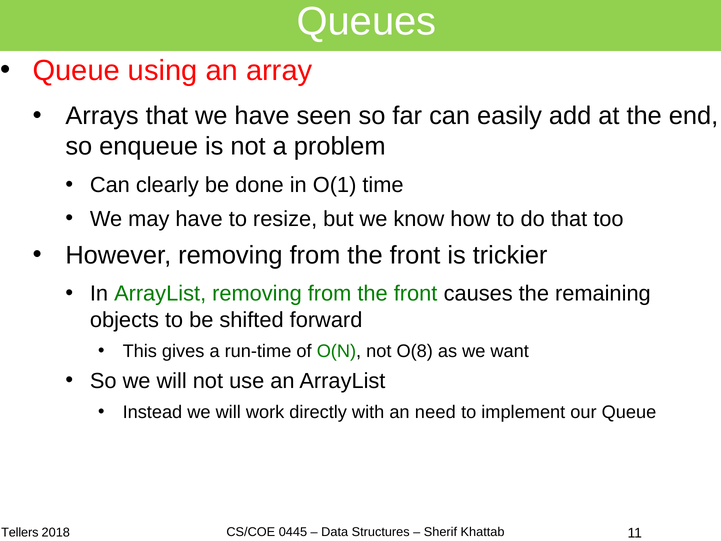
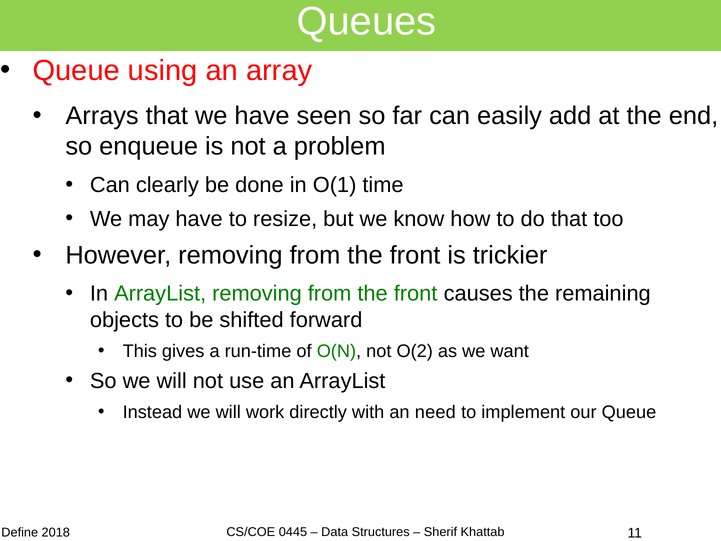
O(8: O(8 -> O(2
Tellers: Tellers -> Define
